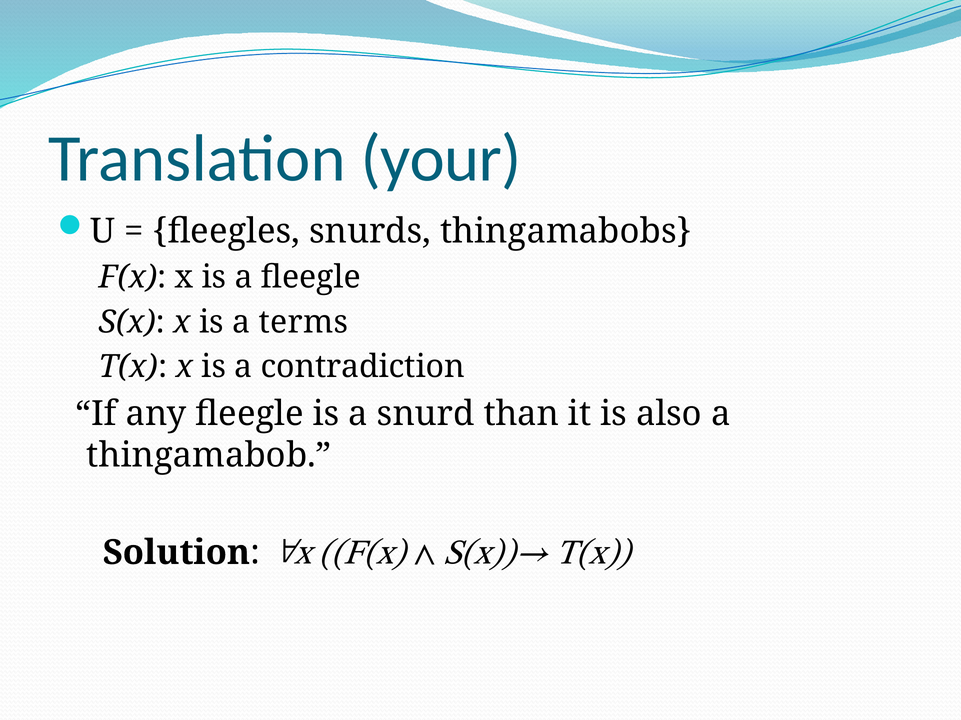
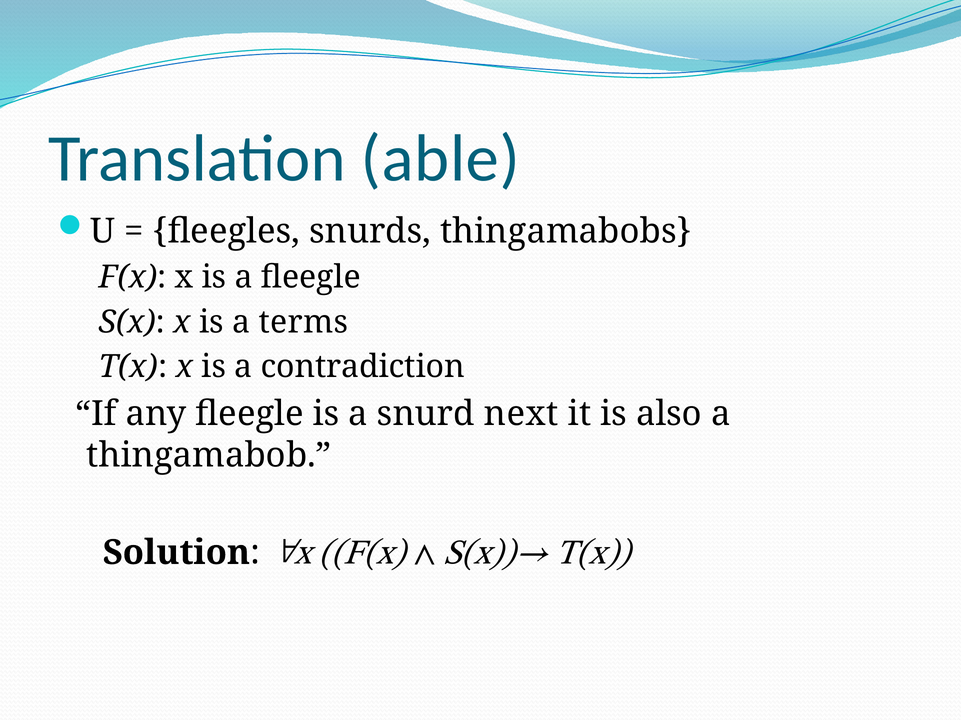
your: your -> able
than: than -> next
